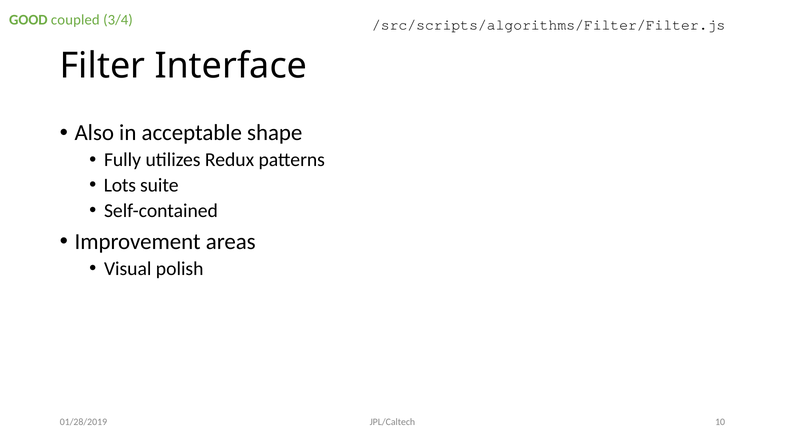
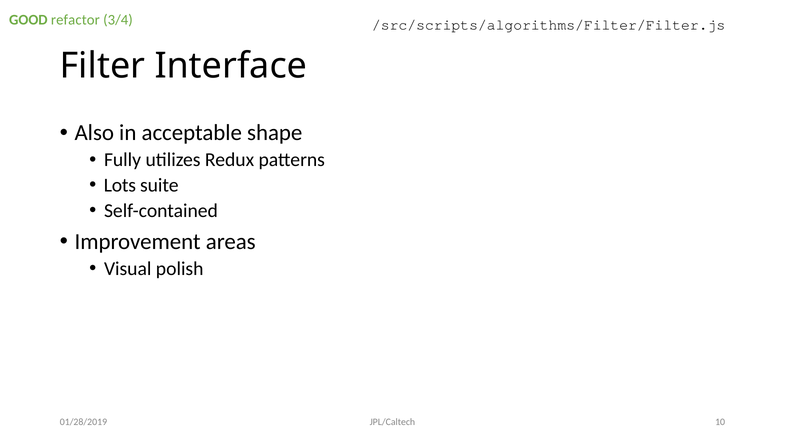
coupled: coupled -> refactor
